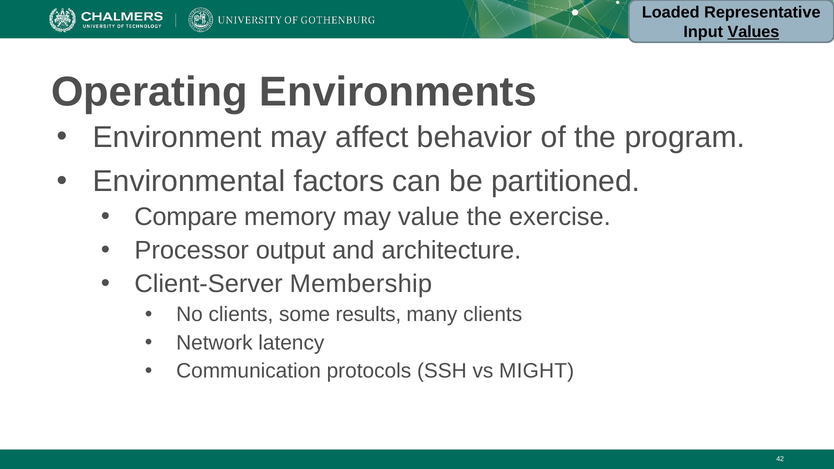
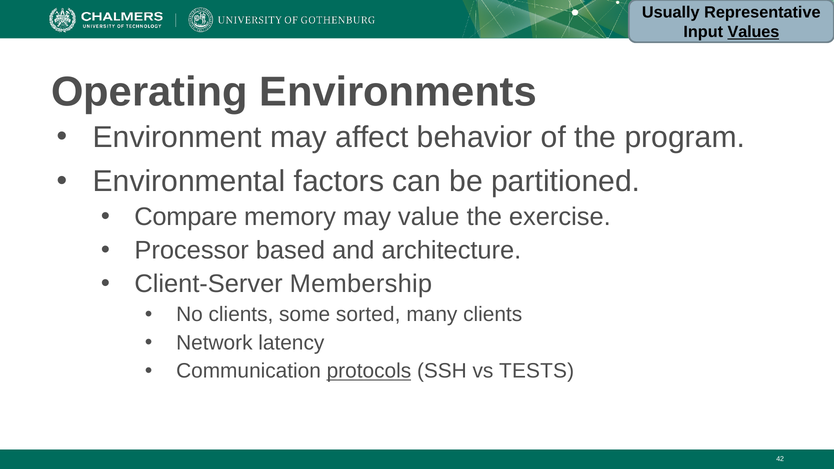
Loaded: Loaded -> Usually
output: output -> based
results: results -> sorted
protocols underline: none -> present
MIGHT: MIGHT -> TESTS
